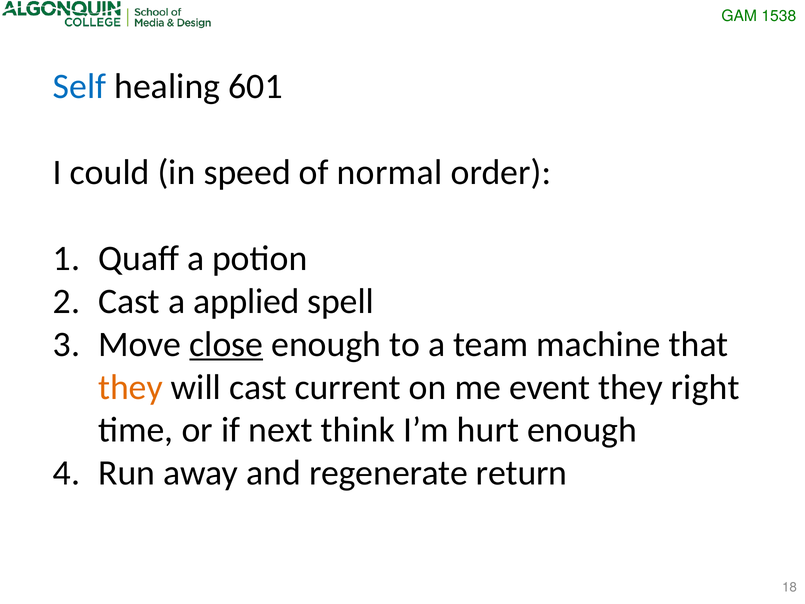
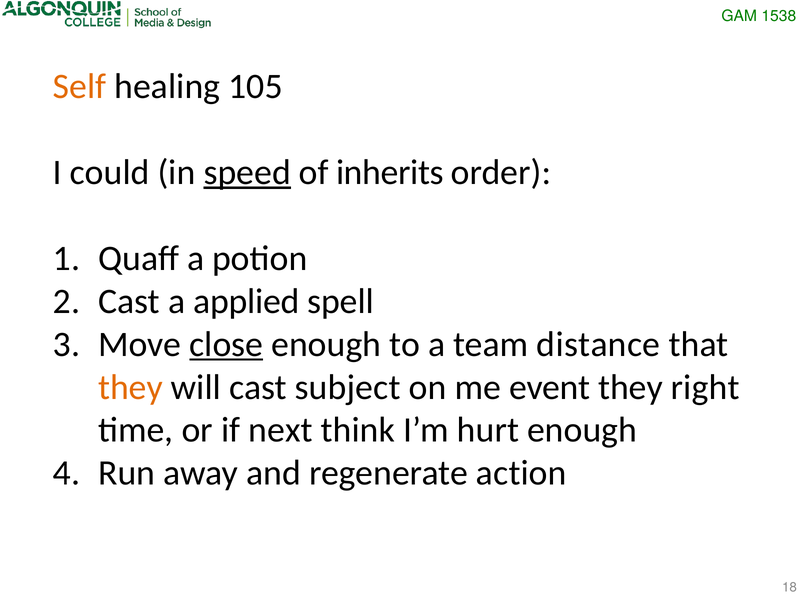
Self colour: blue -> orange
601: 601 -> 105
speed underline: none -> present
normal: normal -> inherits
machine: machine -> distance
current: current -> subject
return: return -> action
